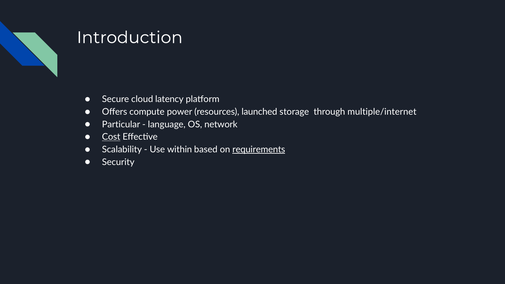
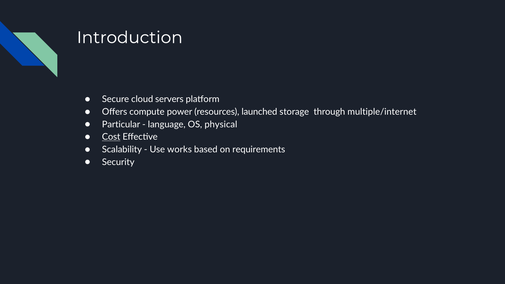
latency: latency -> servers
network: network -> physical
within: within -> works
requirements underline: present -> none
